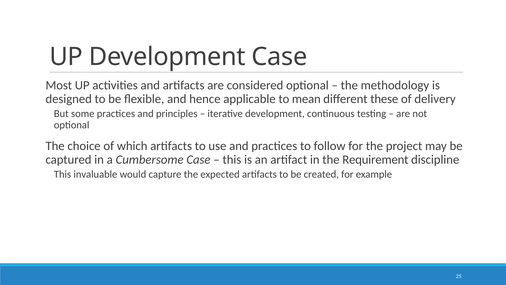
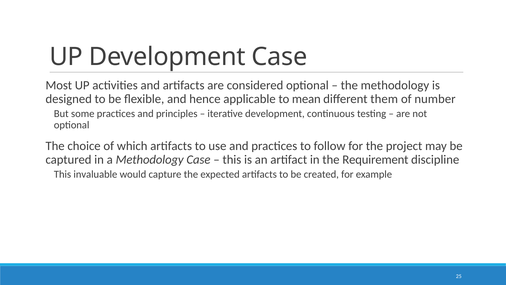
these: these -> them
delivery: delivery -> number
a Cumbersome: Cumbersome -> Methodology
